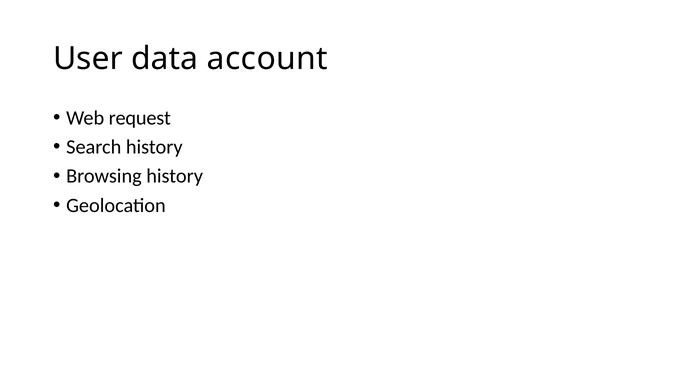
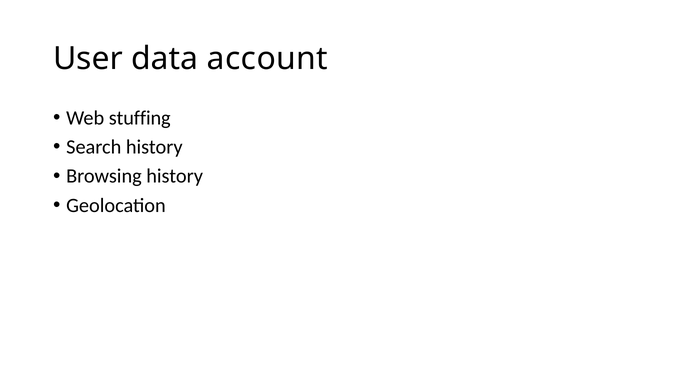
request: request -> stuffing
